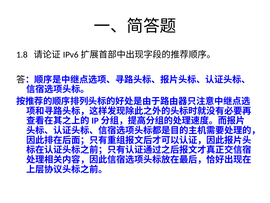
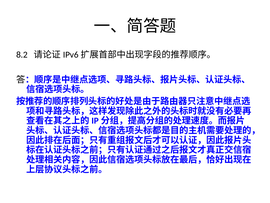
1.8: 1.8 -> 8.2
